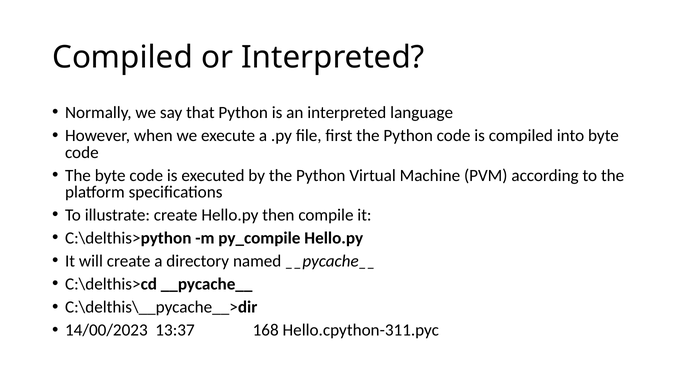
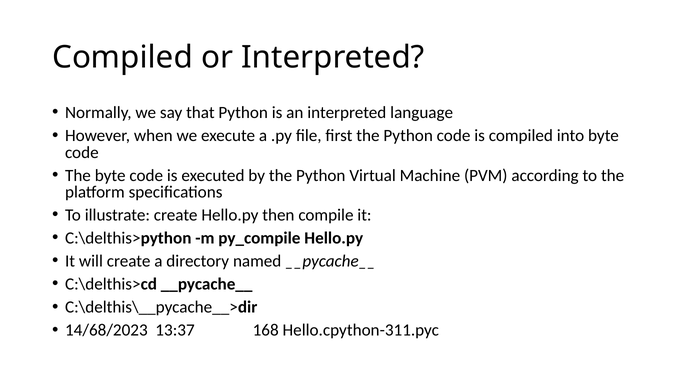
14/00/2023: 14/00/2023 -> 14/68/2023
